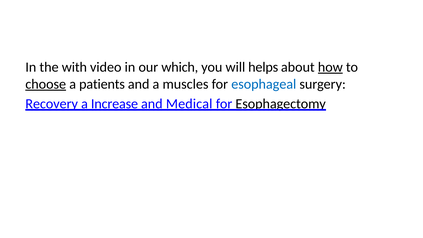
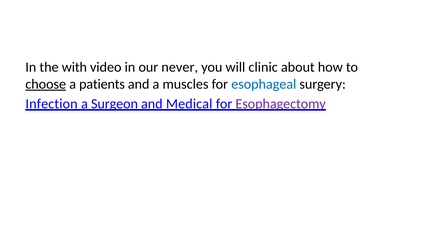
which: which -> never
helps: helps -> clinic
how underline: present -> none
Recovery: Recovery -> Infection
Increase: Increase -> Surgeon
Esophagectomy colour: black -> purple
